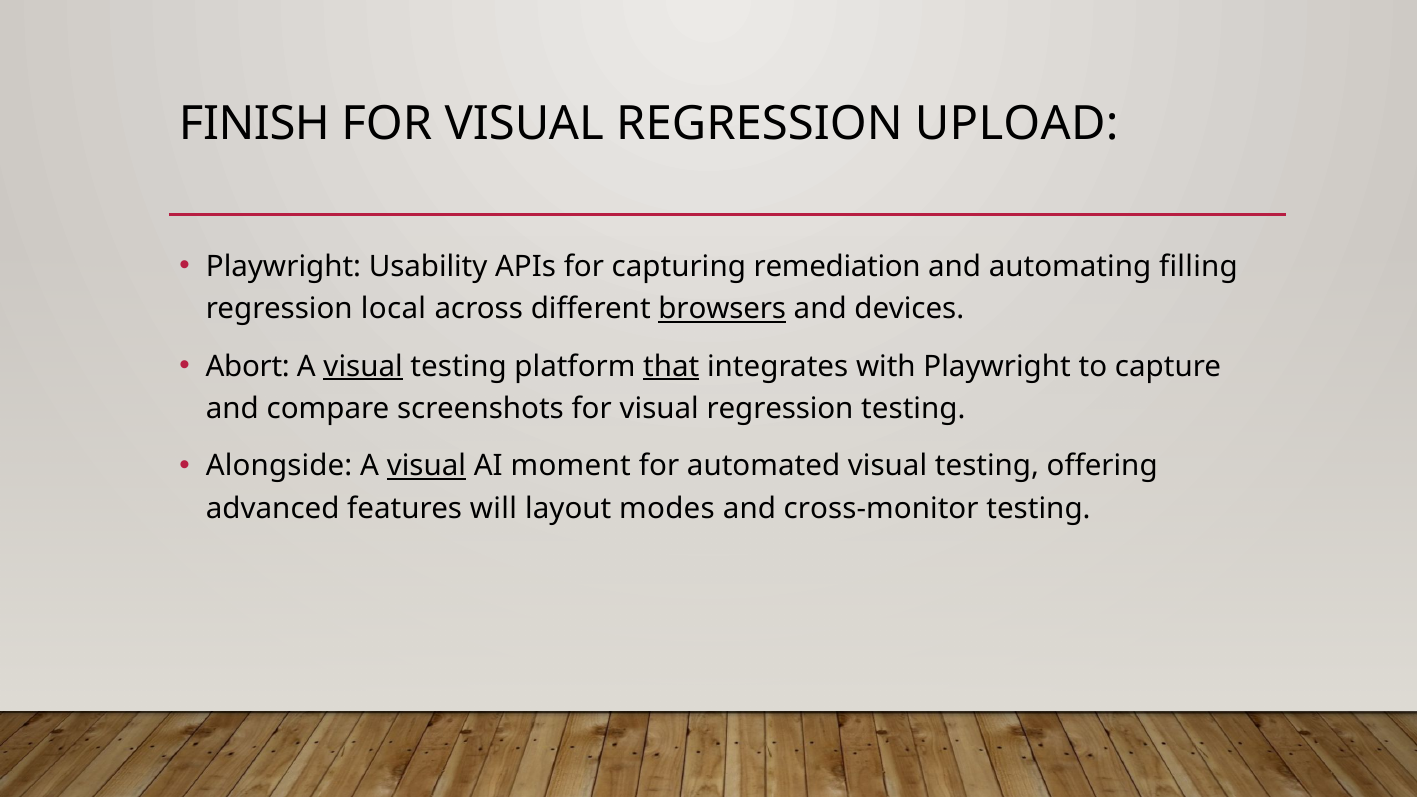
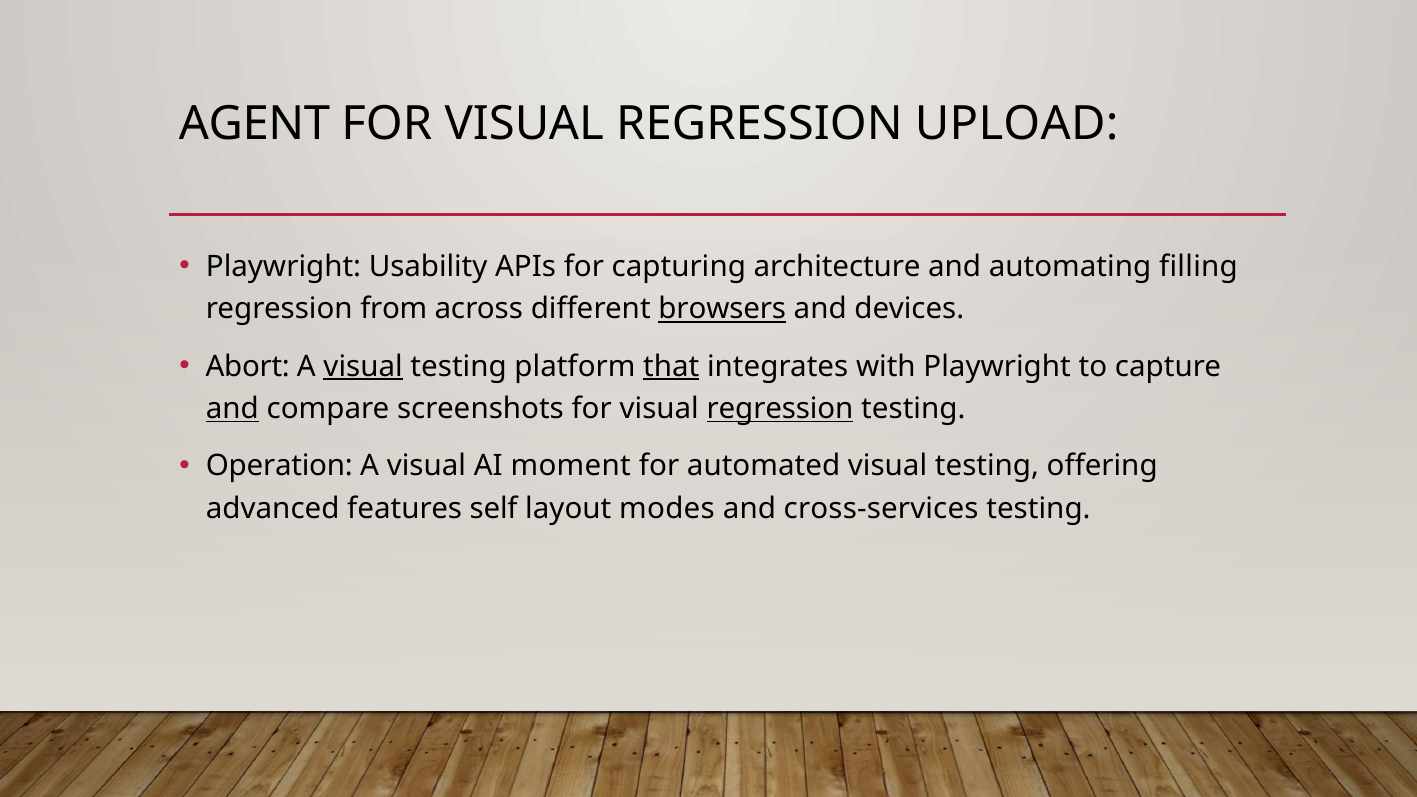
FINISH: FINISH -> AGENT
remediation: remediation -> architecture
local: local -> from
and at (232, 409) underline: none -> present
regression at (780, 409) underline: none -> present
Alongside: Alongside -> Operation
visual at (426, 466) underline: present -> none
will: will -> self
cross-monitor: cross-monitor -> cross-services
